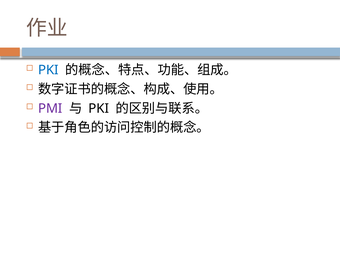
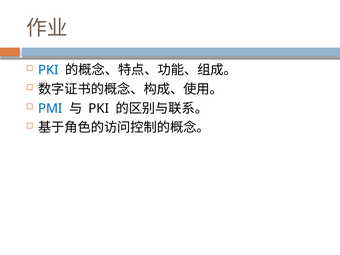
PMI colour: purple -> blue
